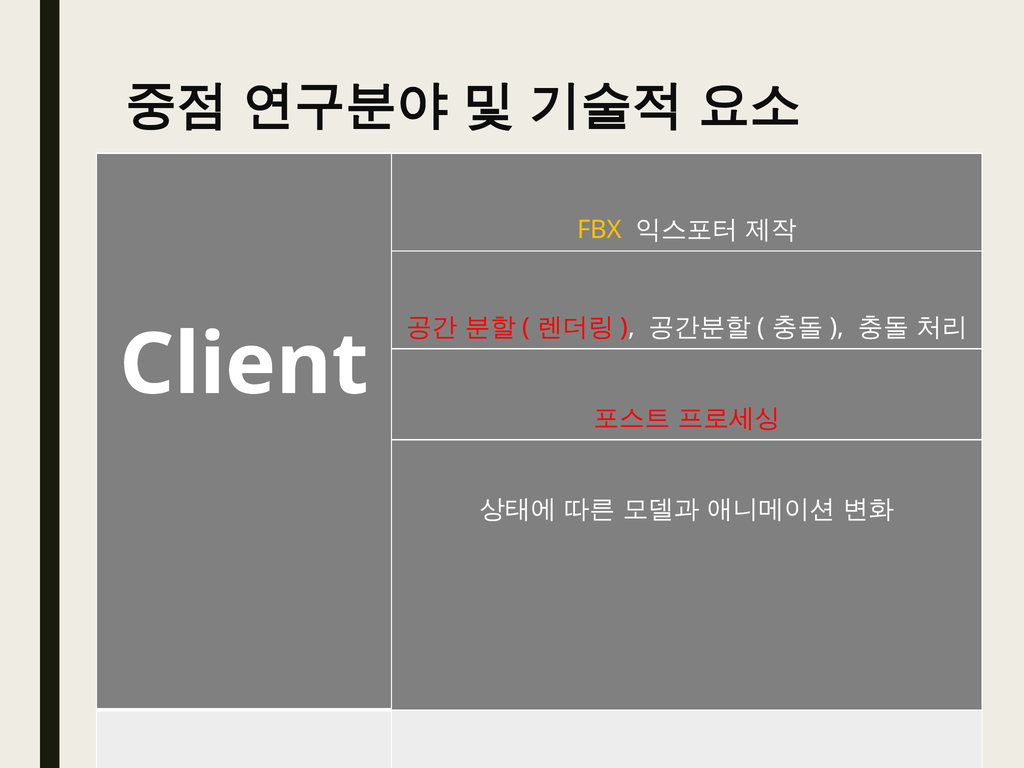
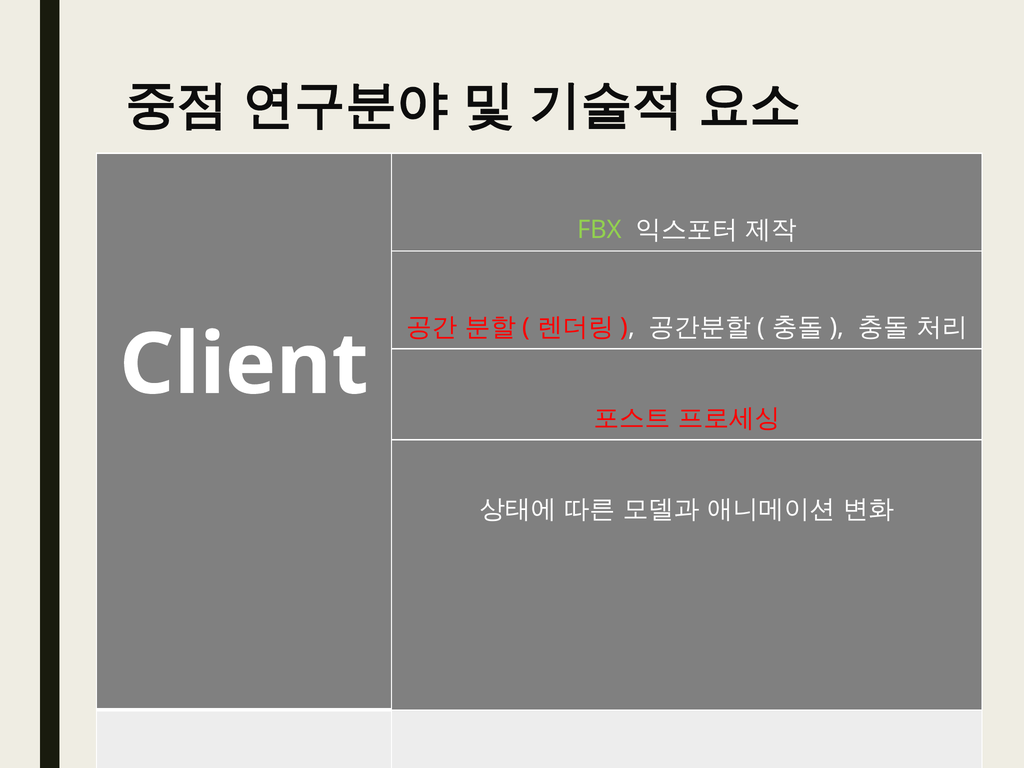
FBX colour: yellow -> light green
